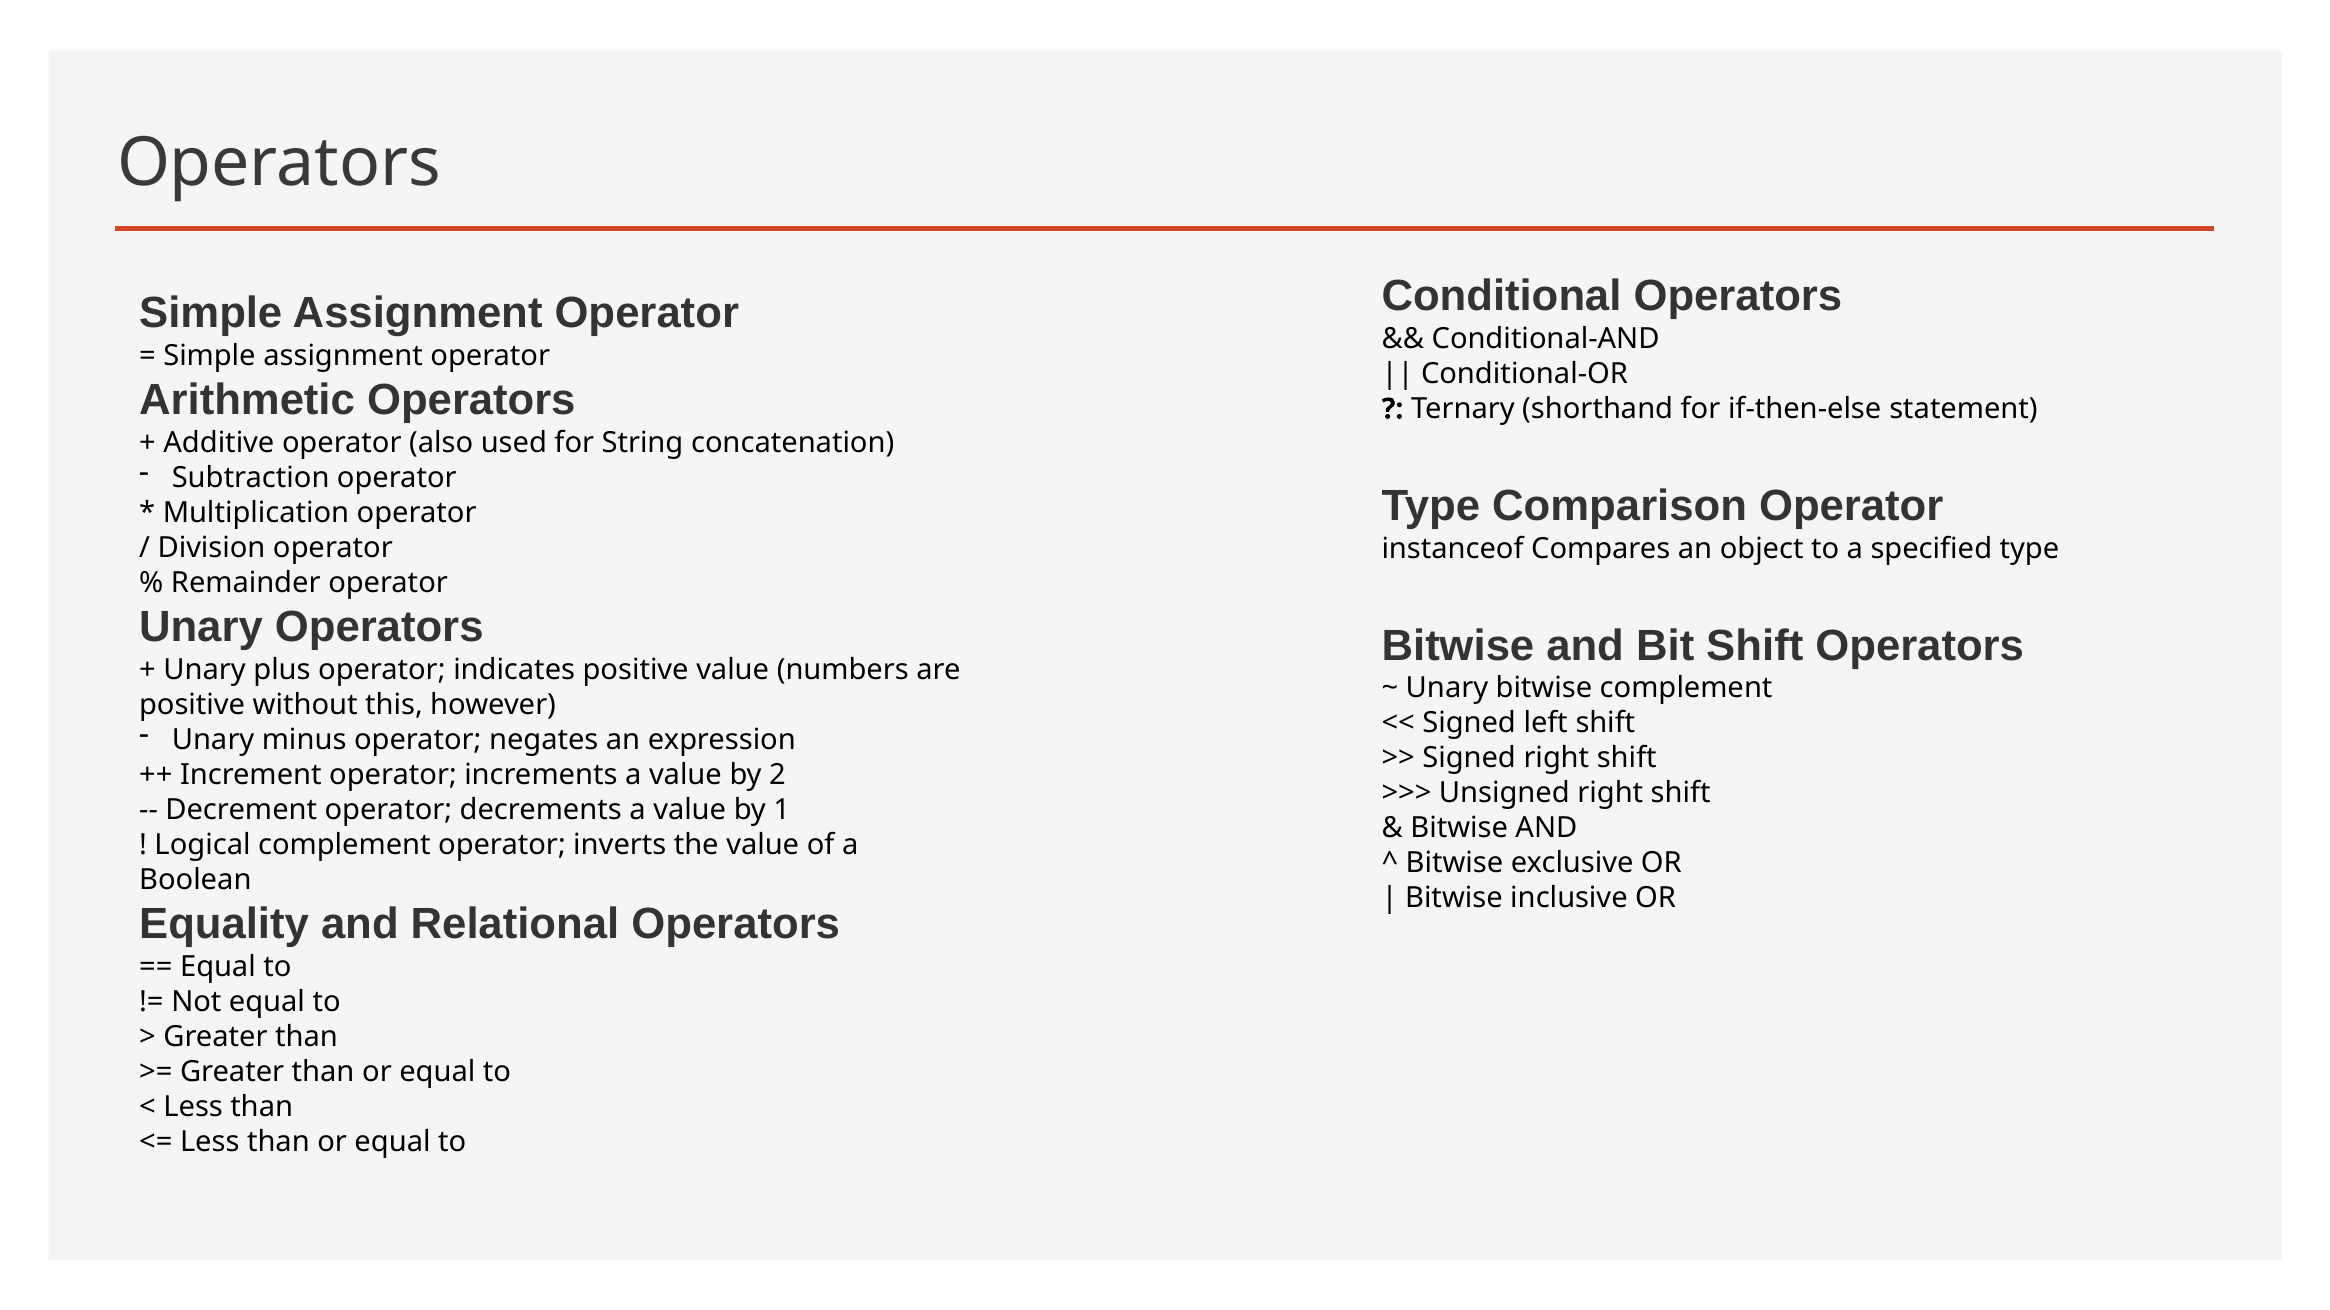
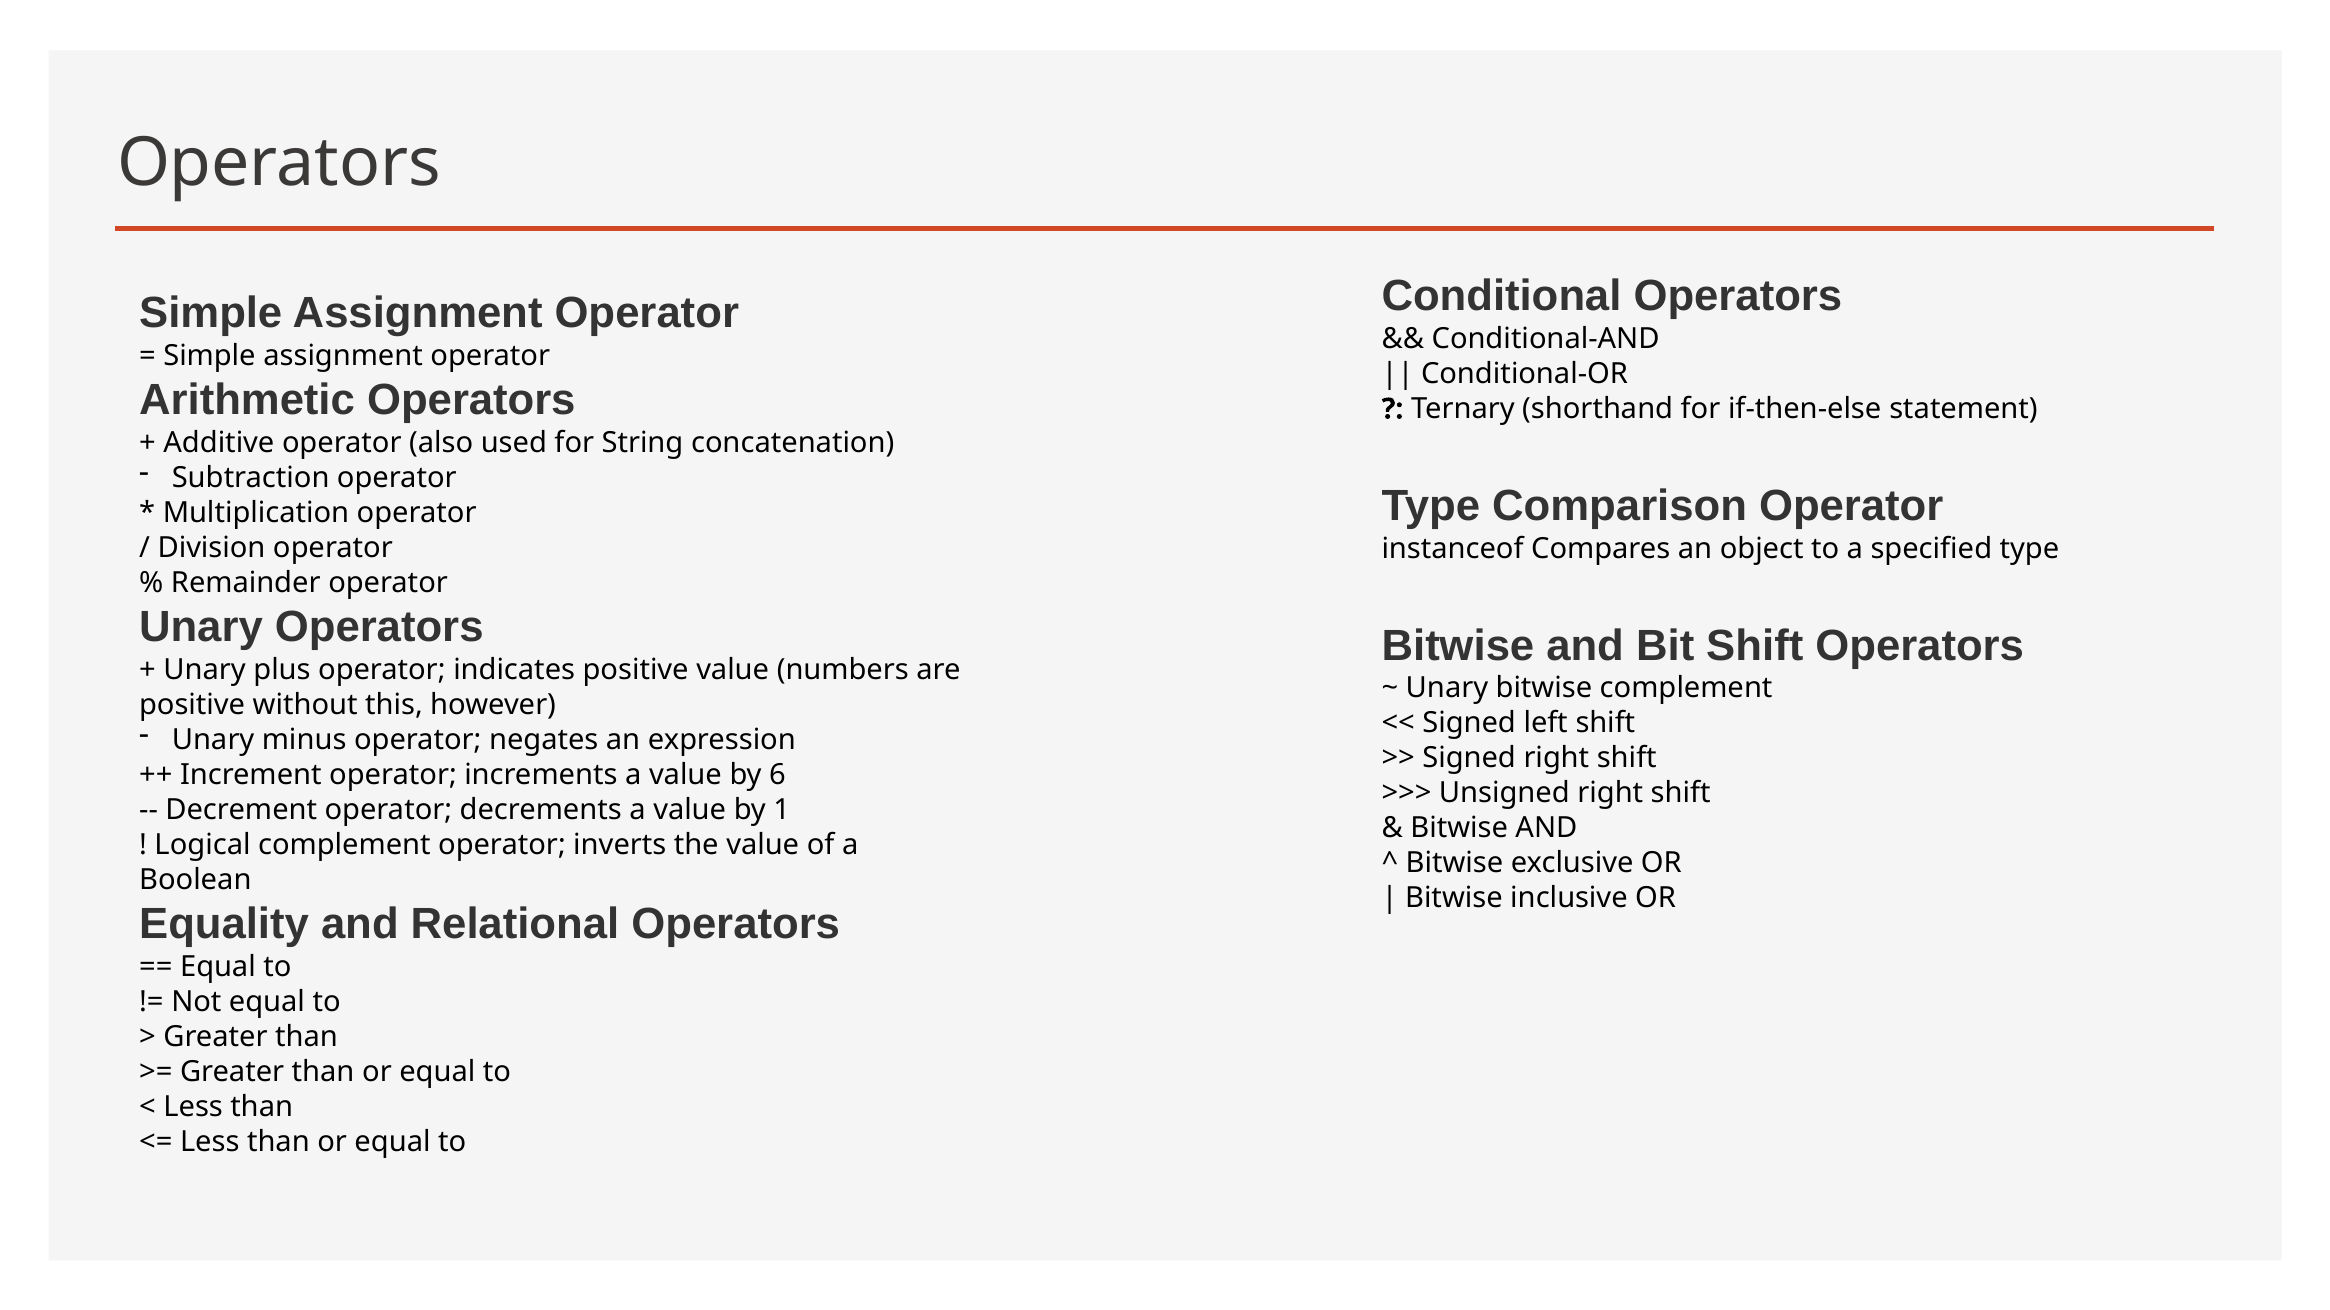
2: 2 -> 6
